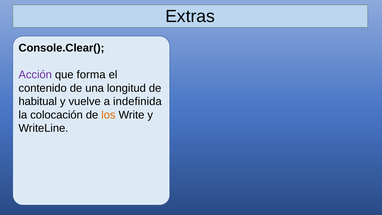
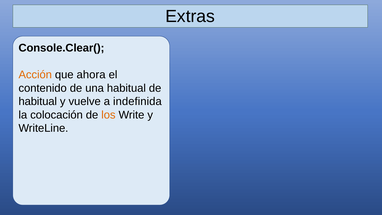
Acción colour: purple -> orange
forma: forma -> ahora
una longitud: longitud -> habitual
